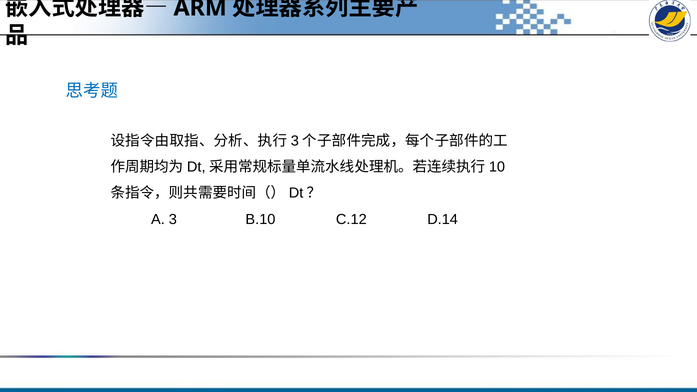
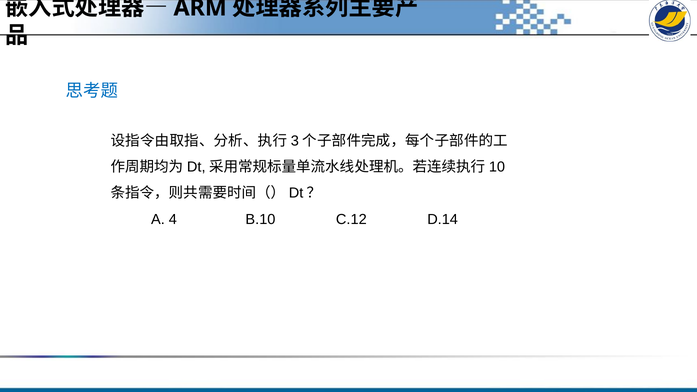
3: 3 -> 4
